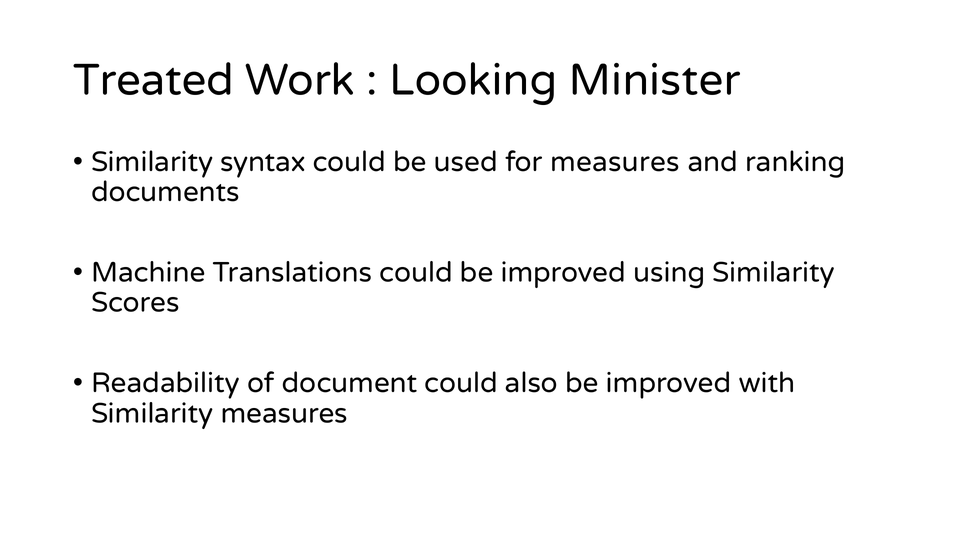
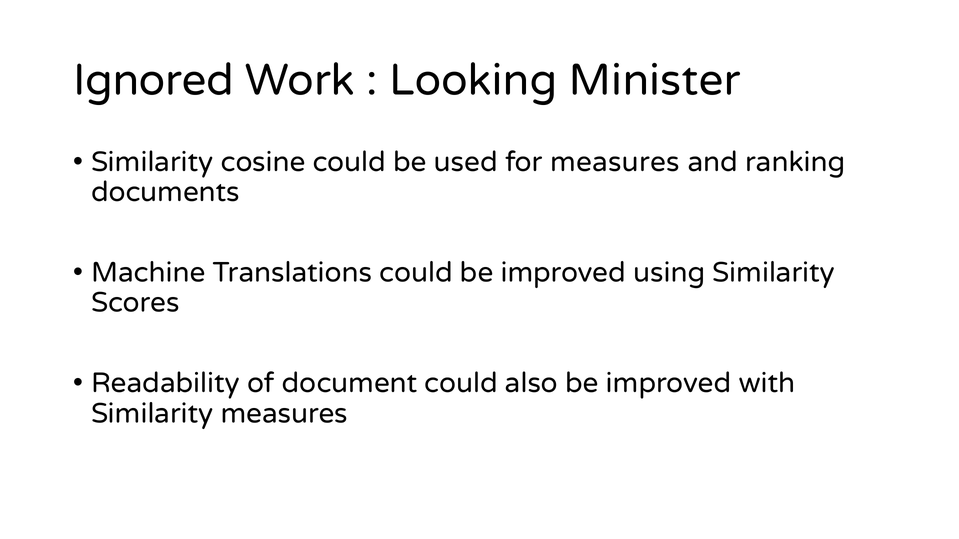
Treated: Treated -> Ignored
syntax: syntax -> cosine
